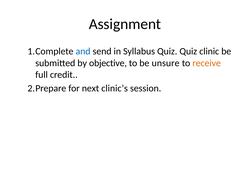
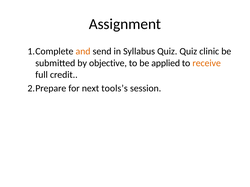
and colour: blue -> orange
unsure: unsure -> applied
clinic’s: clinic’s -> tools’s
